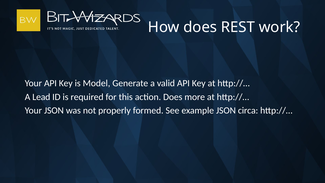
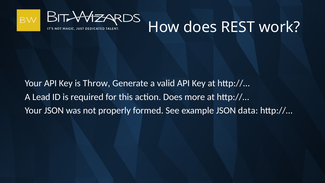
Model: Model -> Throw
circa: circa -> data
